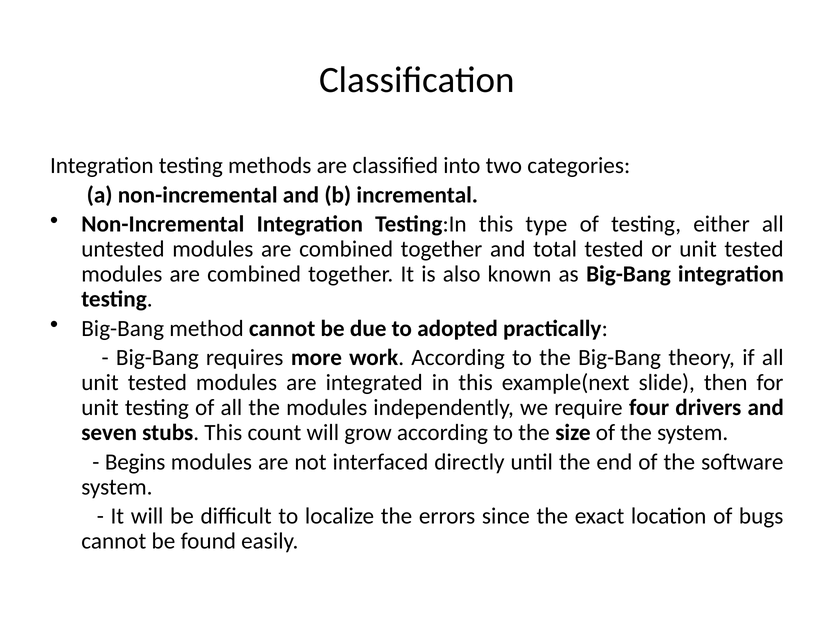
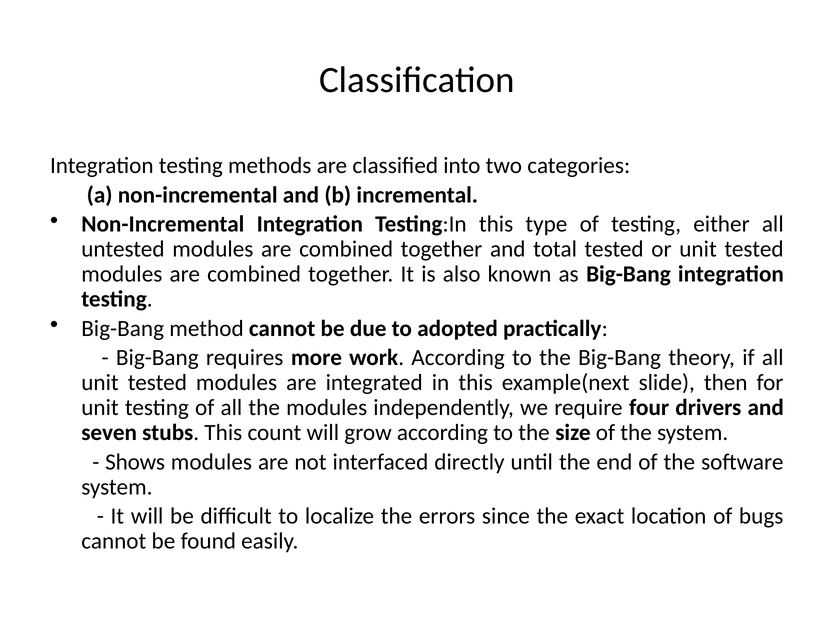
Begins: Begins -> Shows
